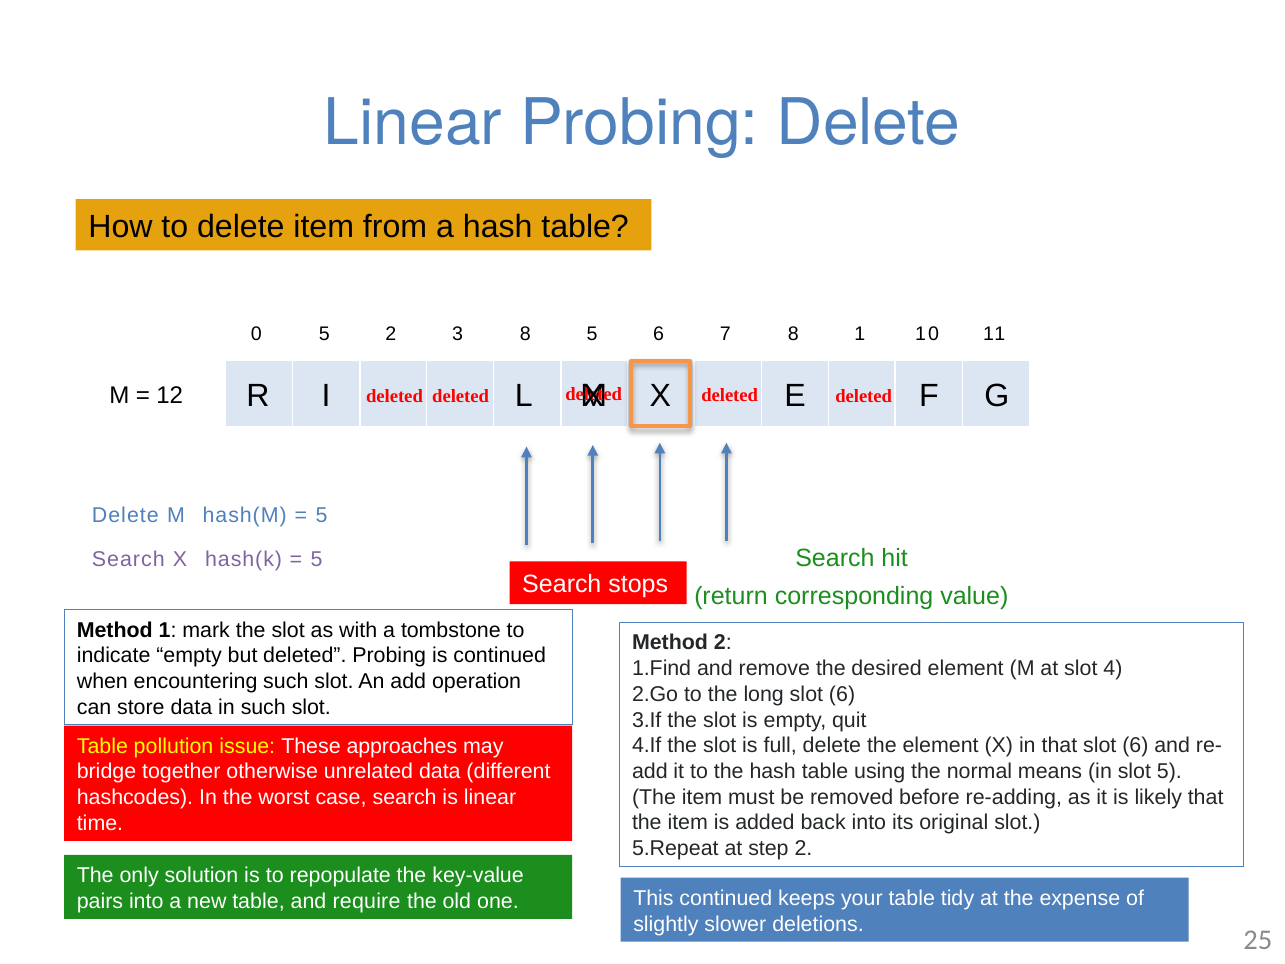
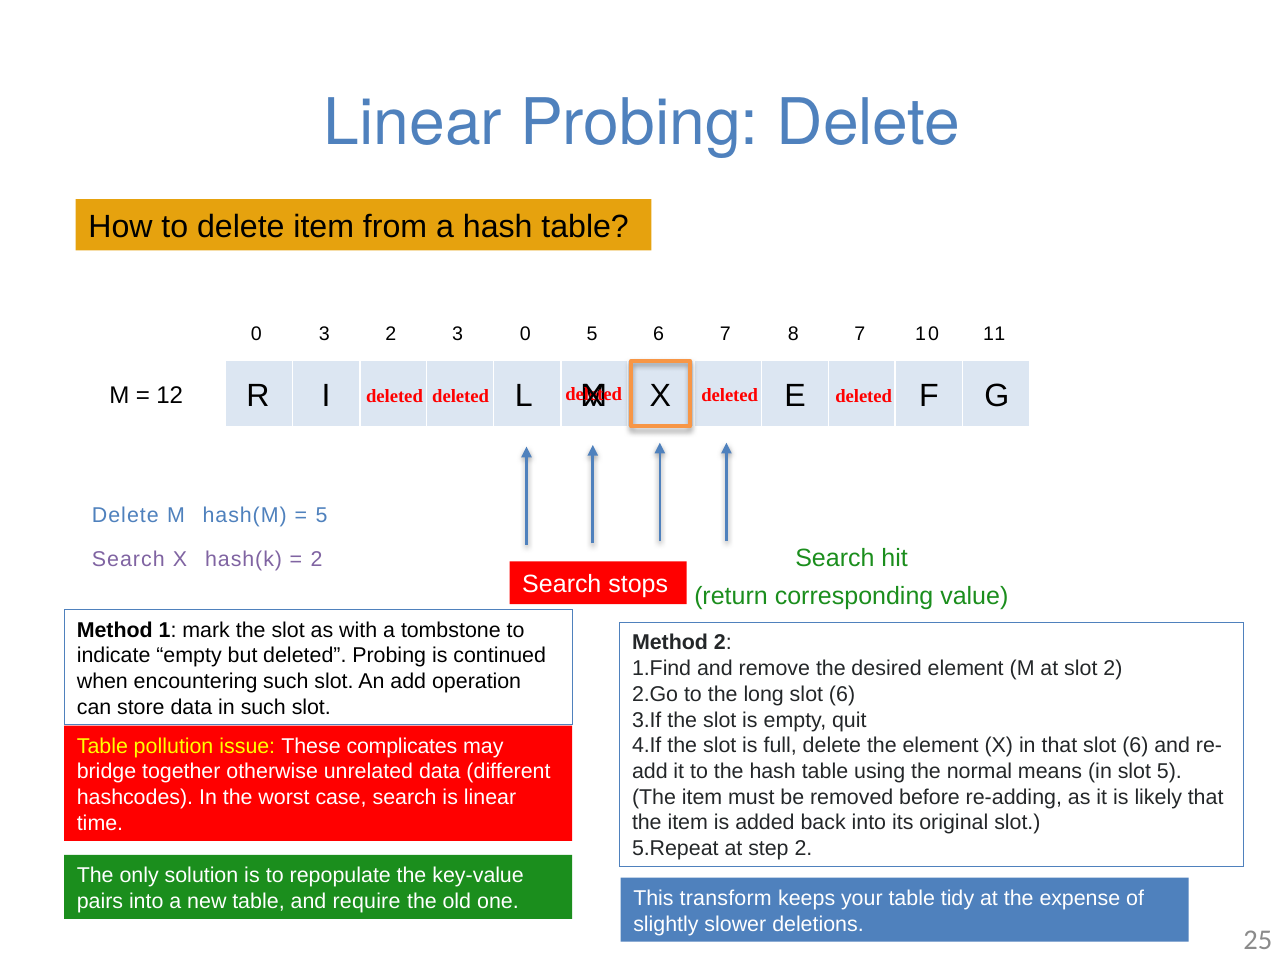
0 5: 5 -> 3
3 8: 8 -> 0
8 1: 1 -> 7
5 at (317, 559): 5 -> 2
slot 4: 4 -> 2
approaches: approaches -> complicates
This continued: continued -> transform
